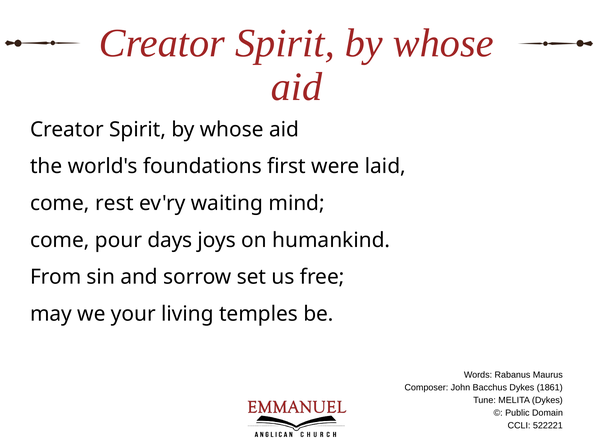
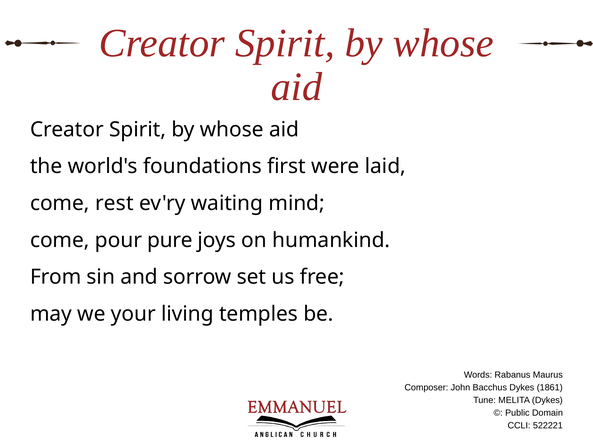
days: days -> pure
